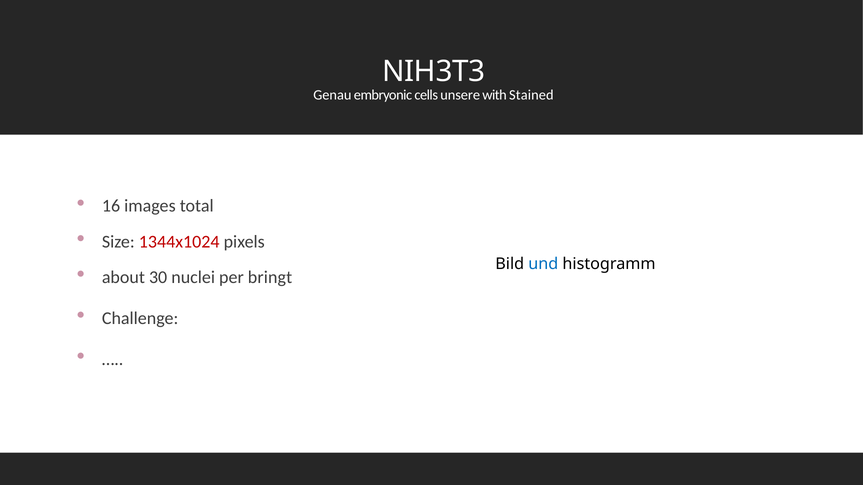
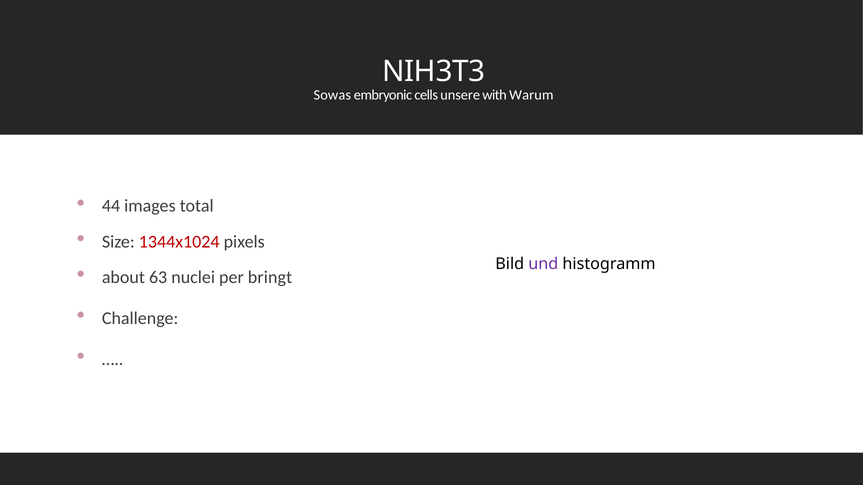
Genau: Genau -> Sowas
Stained: Stained -> Warum
16: 16 -> 44
und colour: blue -> purple
30: 30 -> 63
